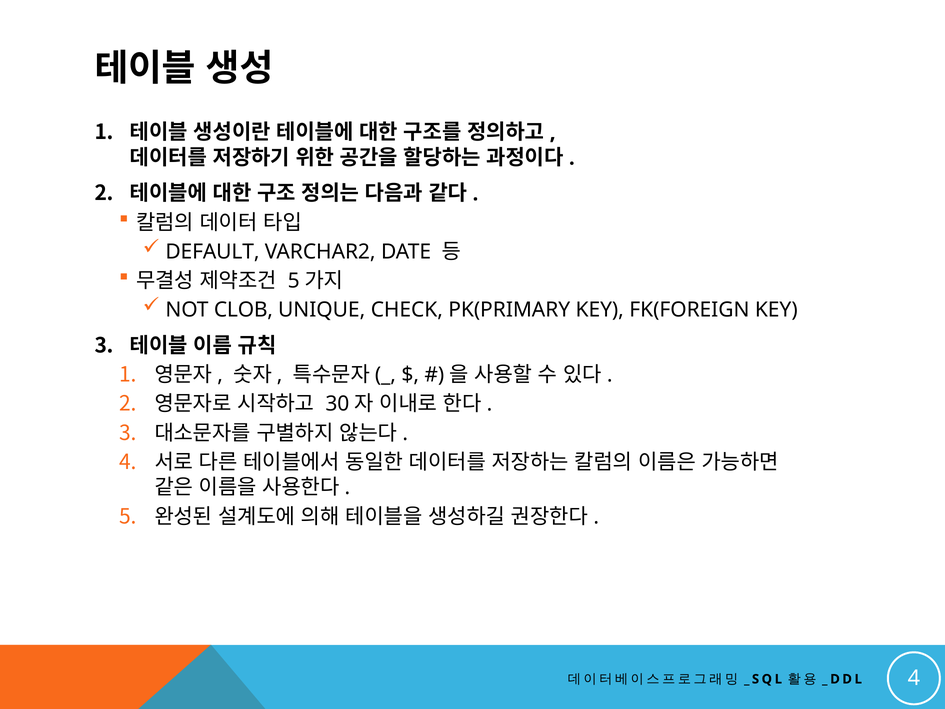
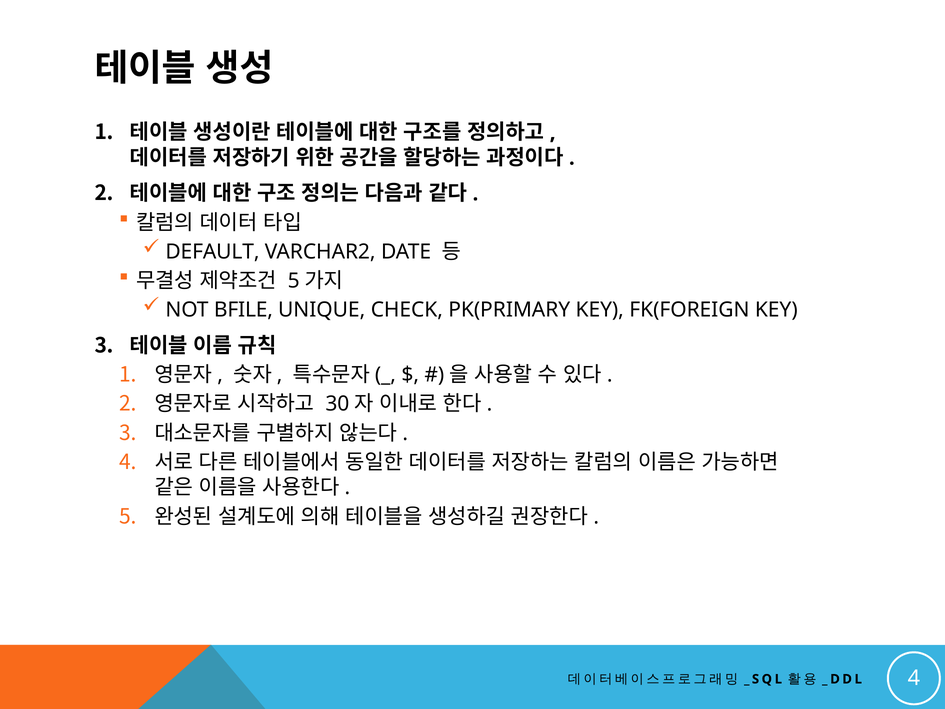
CLOB: CLOB -> BFILE
